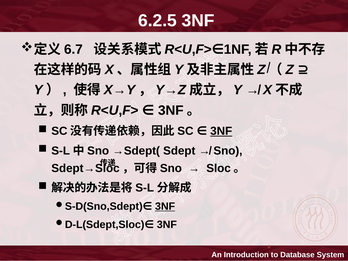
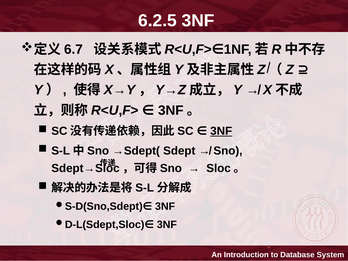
3NF at (165, 206) underline: present -> none
